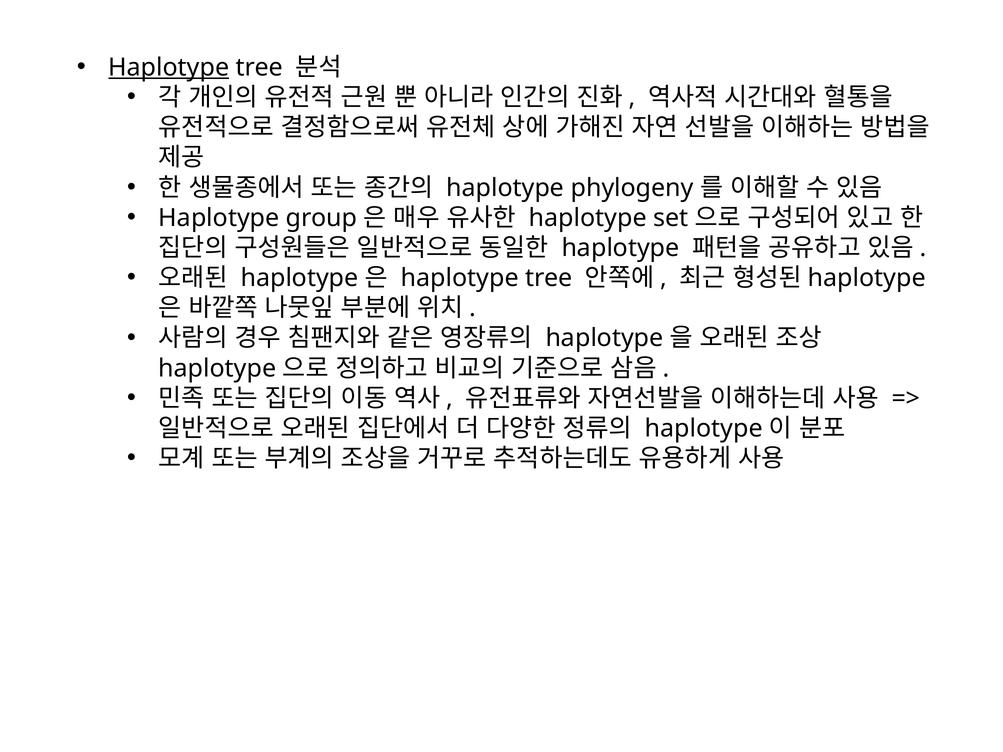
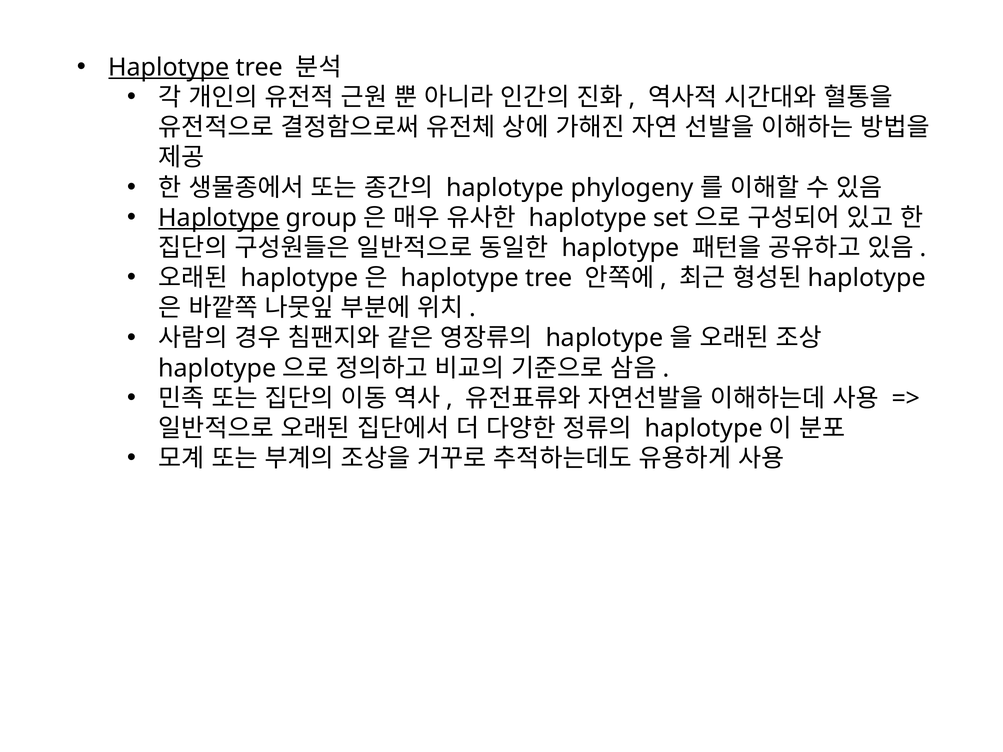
Haplotype at (219, 218) underline: none -> present
